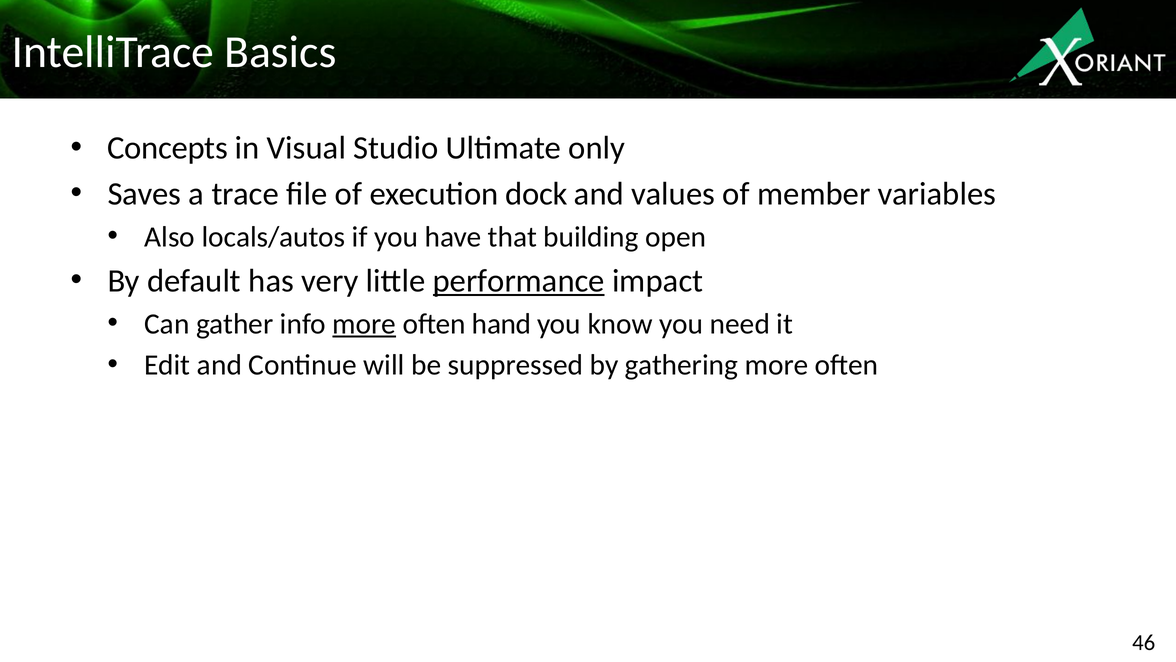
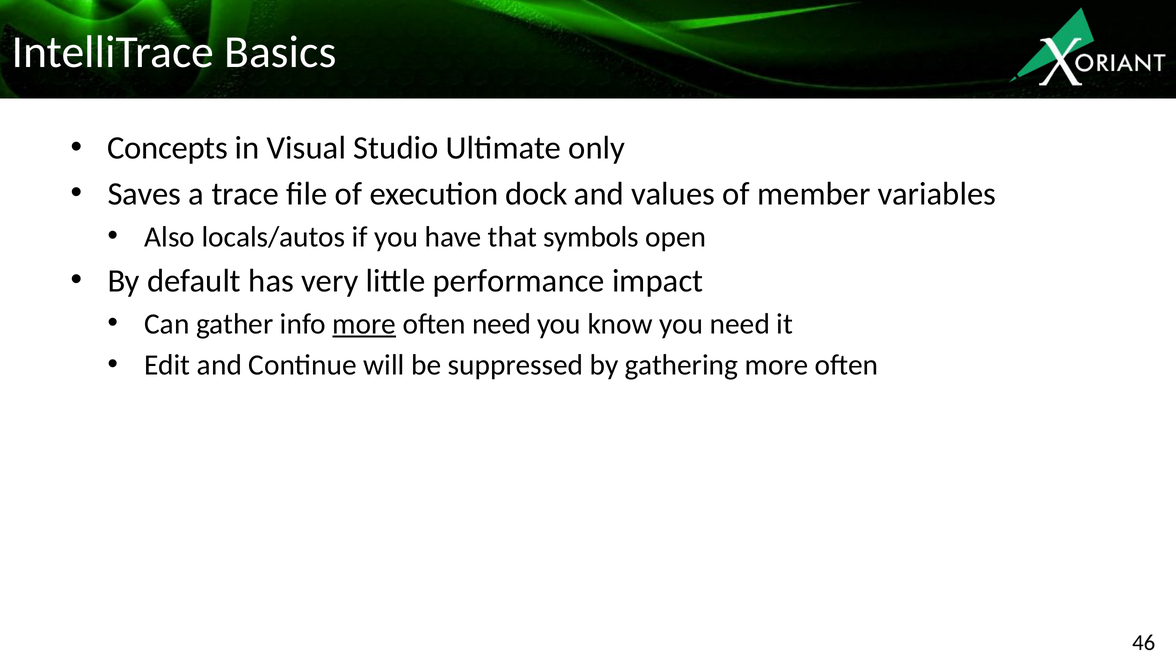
building: building -> symbols
performance underline: present -> none
often hand: hand -> need
